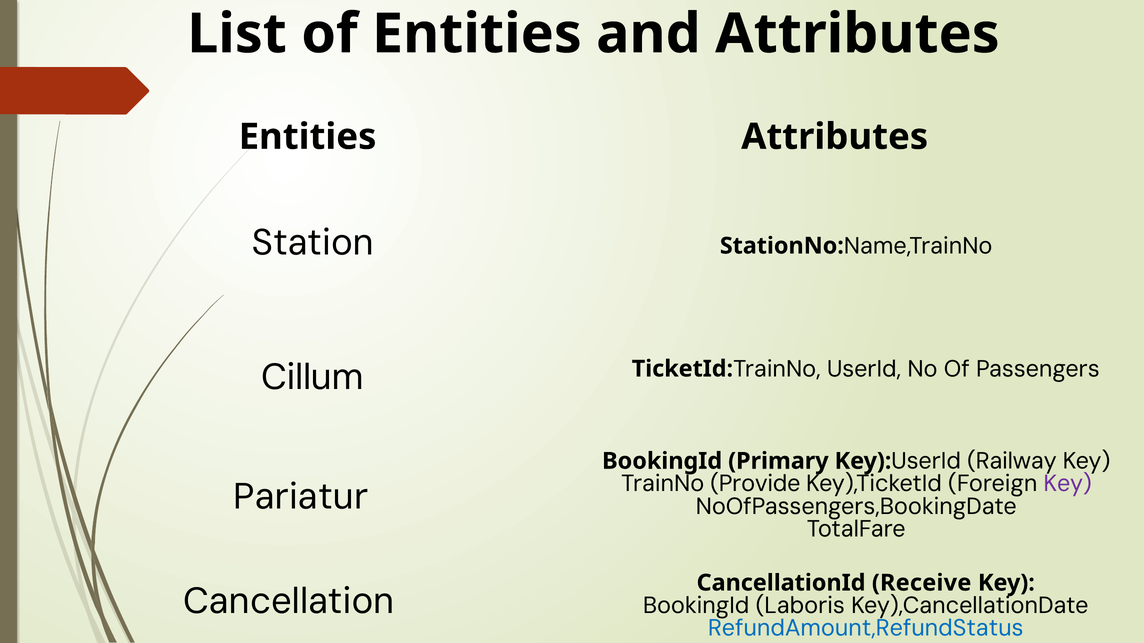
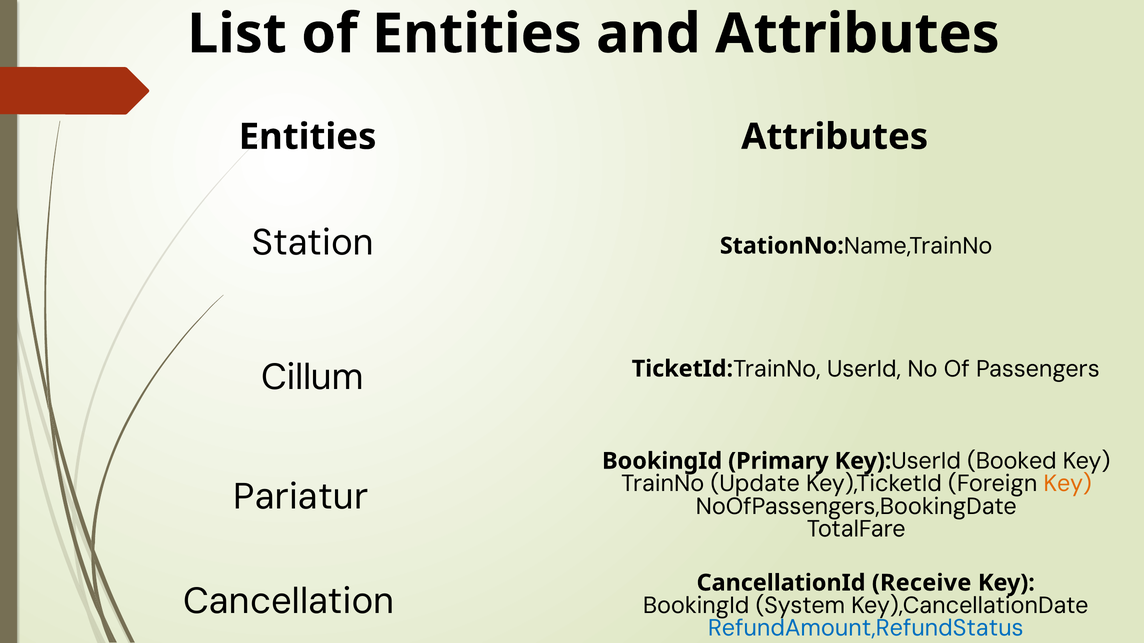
Railway: Railway -> Booked
Provide: Provide -> Update
Key at (1068, 484) colour: purple -> orange
Laboris: Laboris -> System
